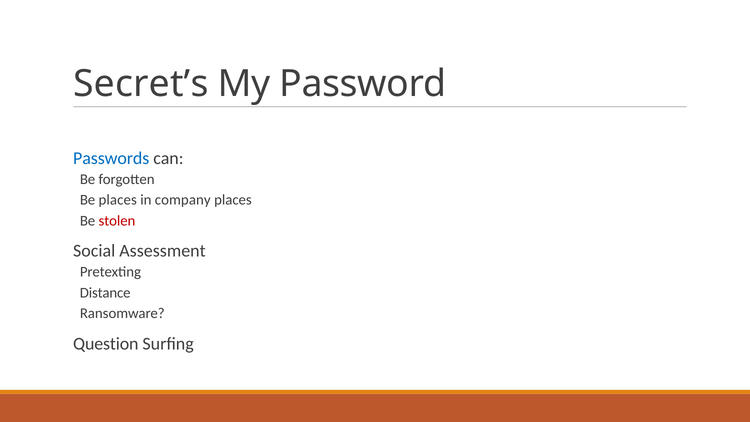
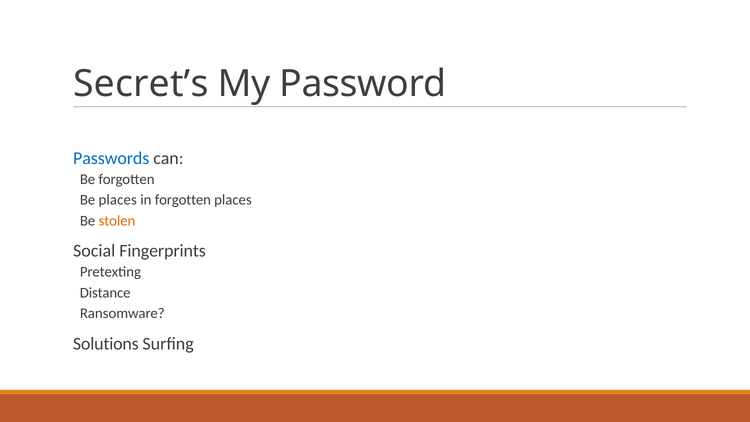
in company: company -> forgotten
stolen colour: red -> orange
Assessment: Assessment -> Fingerprints
Question: Question -> Solutions
